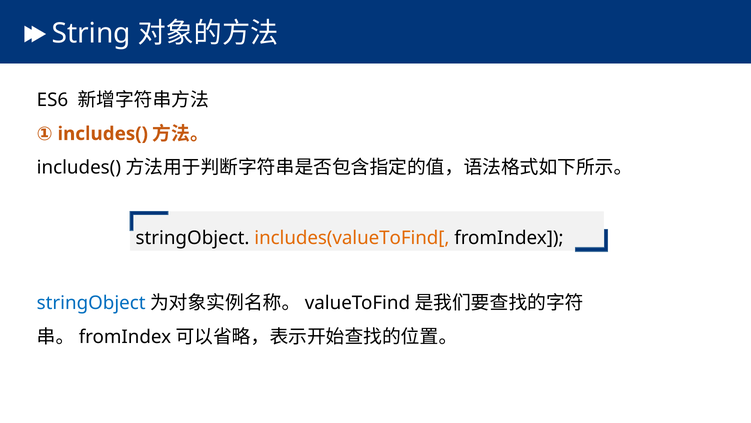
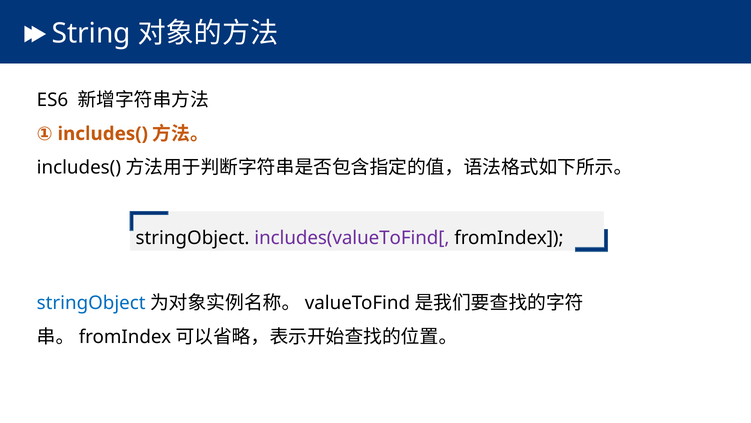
includes(valueToFind[ colour: orange -> purple
